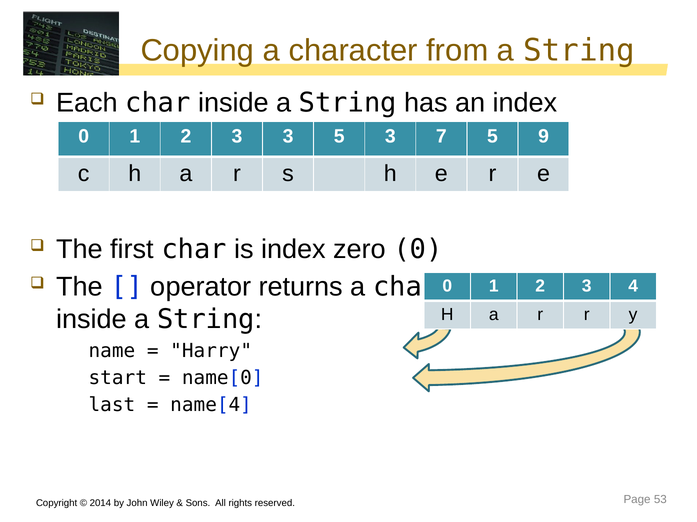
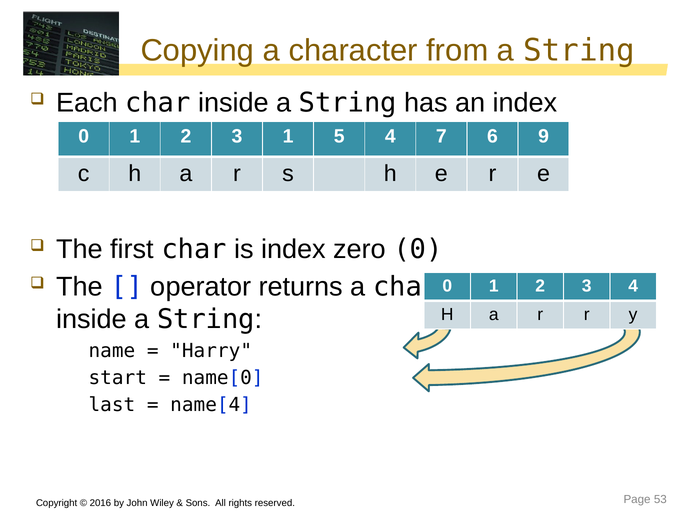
3 3: 3 -> 1
5 3: 3 -> 4
7 5: 5 -> 6
2014: 2014 -> 2016
